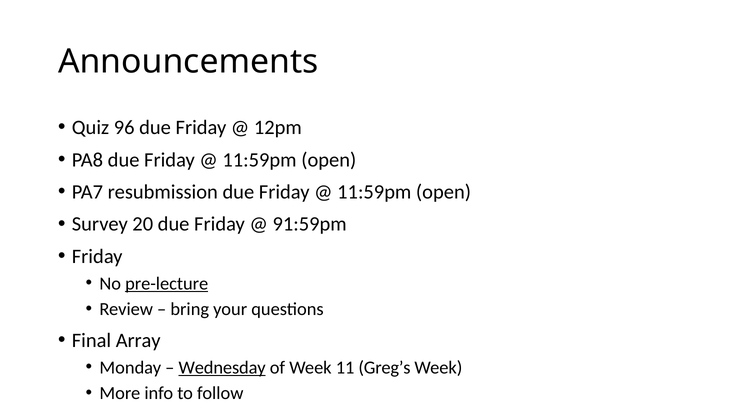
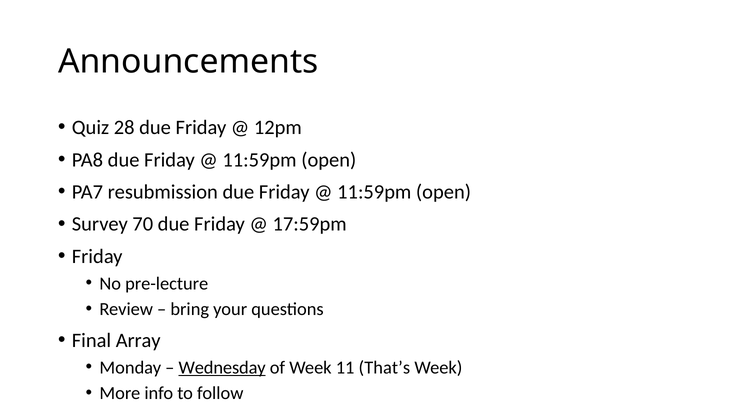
96: 96 -> 28
20: 20 -> 70
91:59pm: 91:59pm -> 17:59pm
pre-lecture underline: present -> none
Greg’s: Greg’s -> That’s
